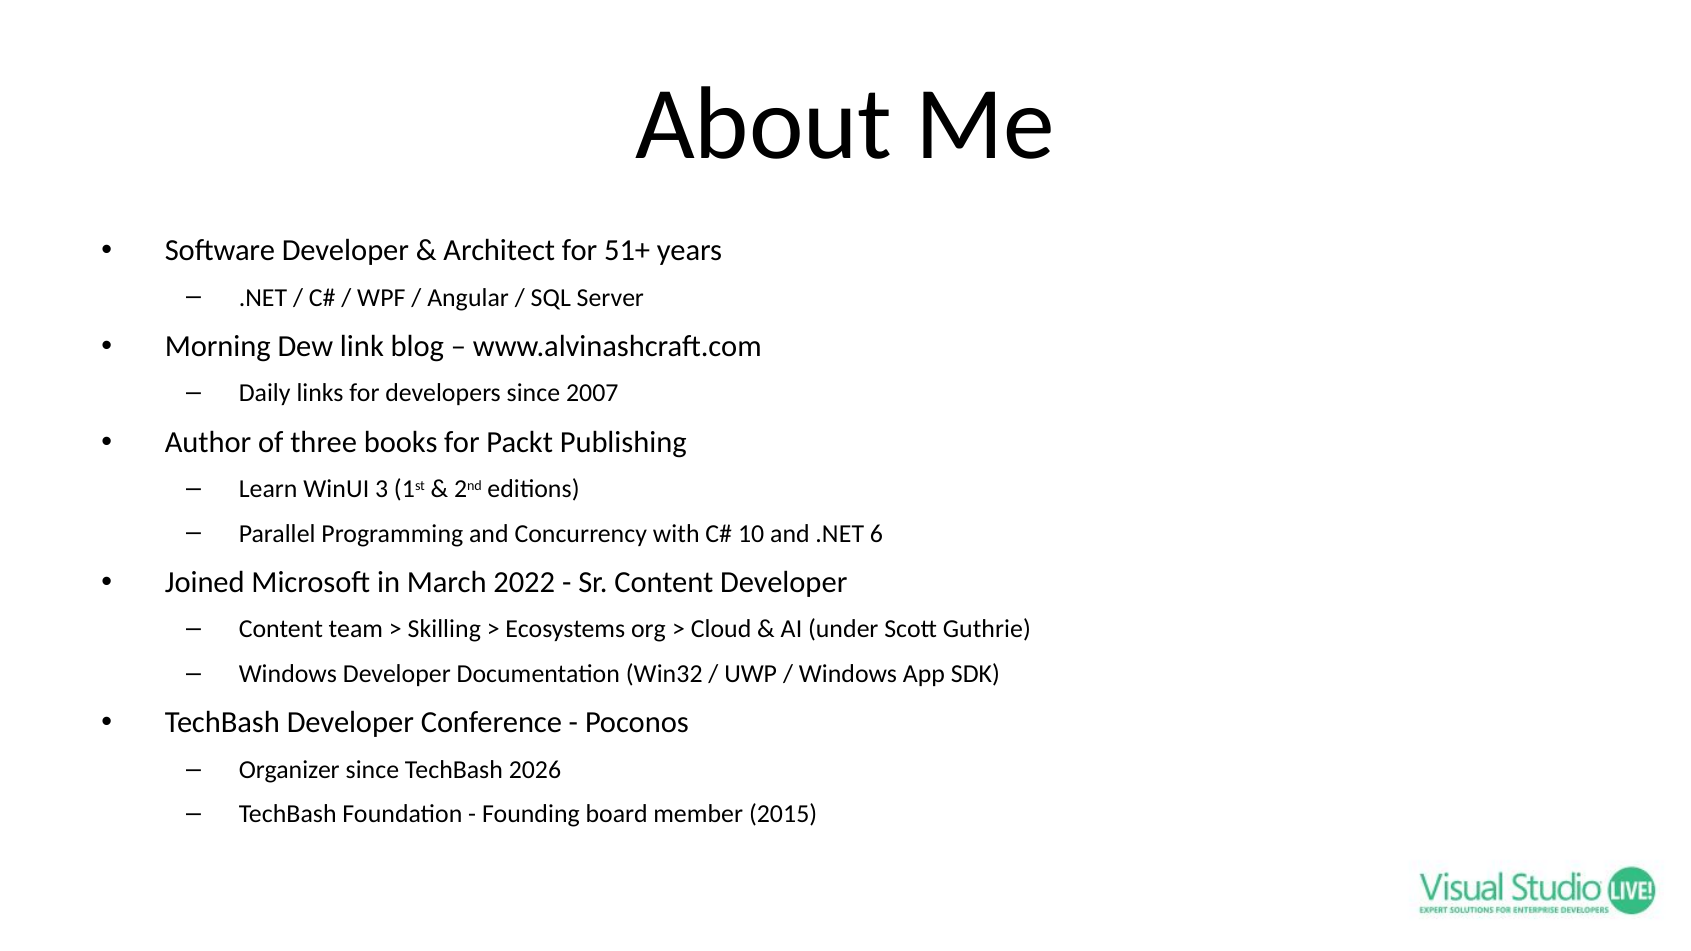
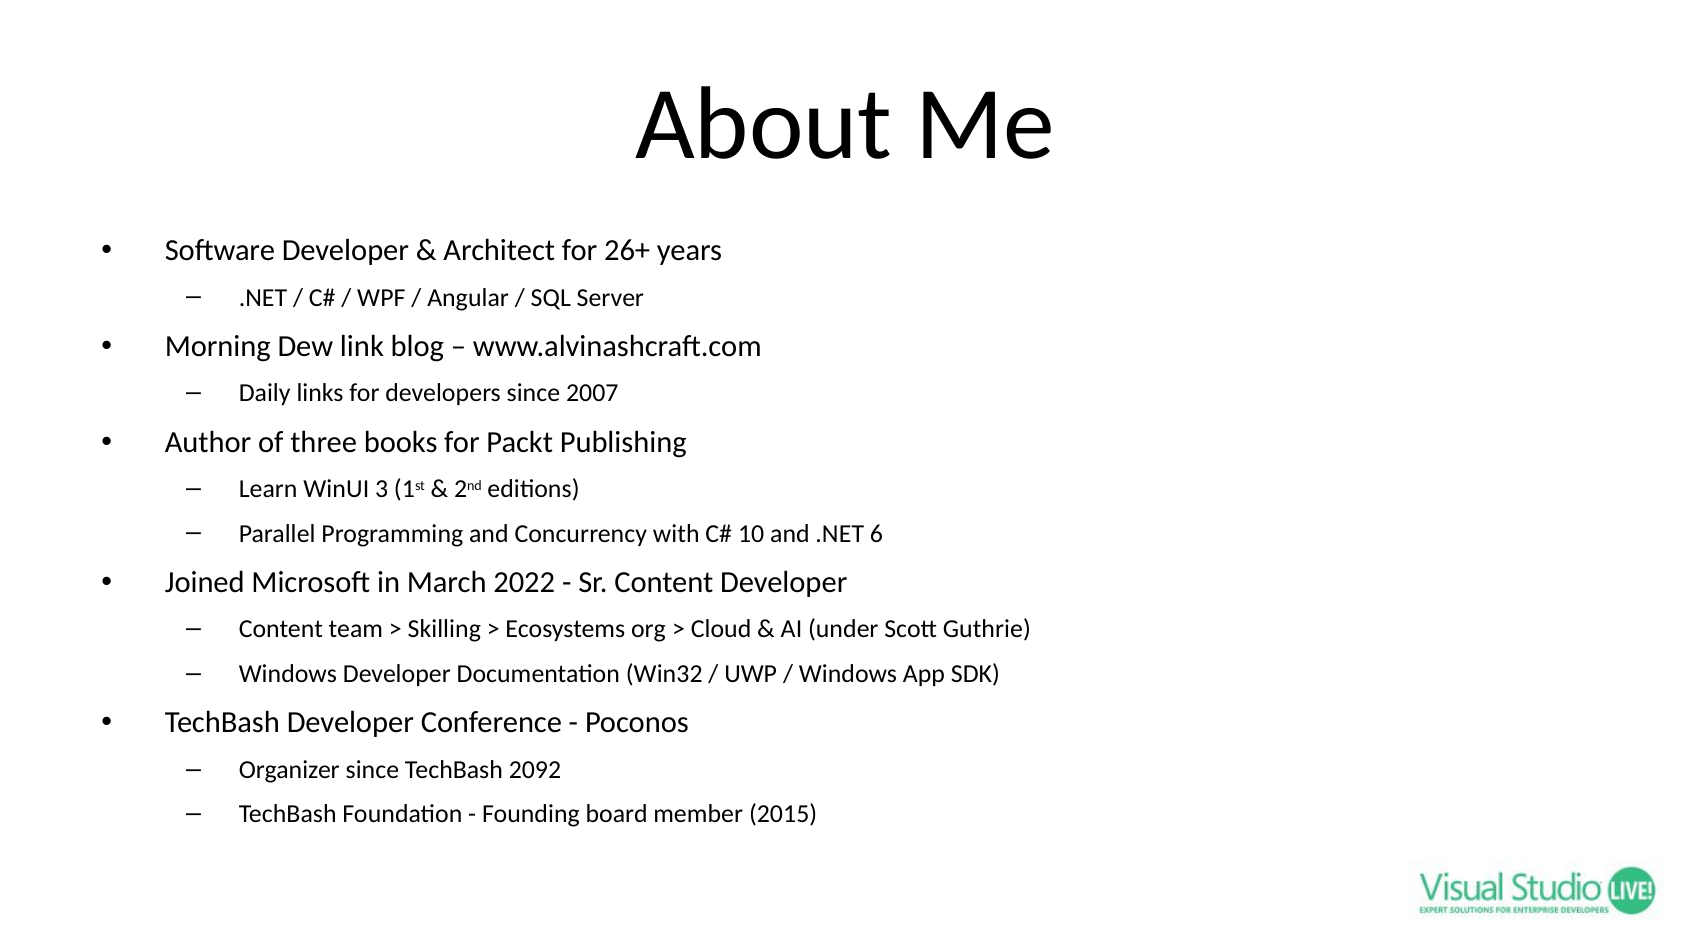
51+: 51+ -> 26+
2026: 2026 -> 2092
